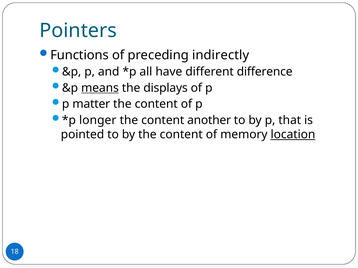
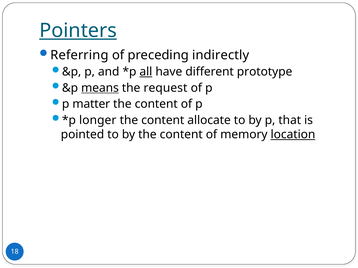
Pointers underline: none -> present
Functions: Functions -> Referring
all underline: none -> present
difference: difference -> prototype
displays: displays -> request
another: another -> allocate
